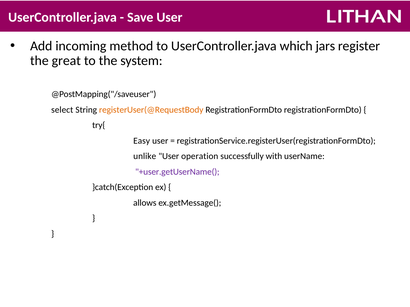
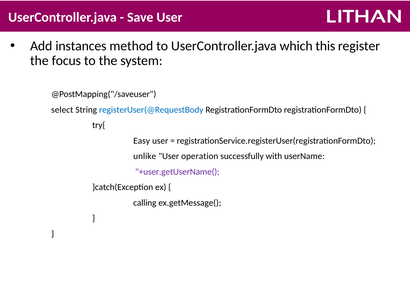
incoming: incoming -> instances
jars: jars -> this
great: great -> focus
registerUser(@RequestBody colour: orange -> blue
allows: allows -> calling
